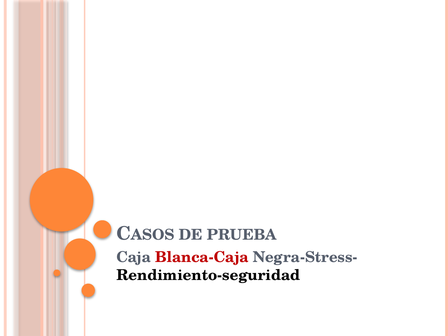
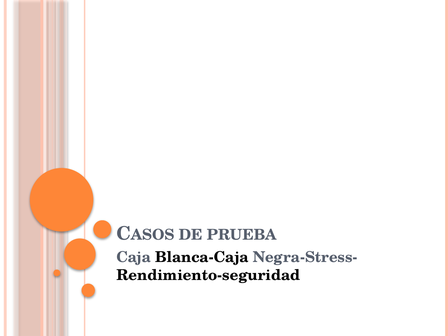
Blanca-Caja colour: red -> black
